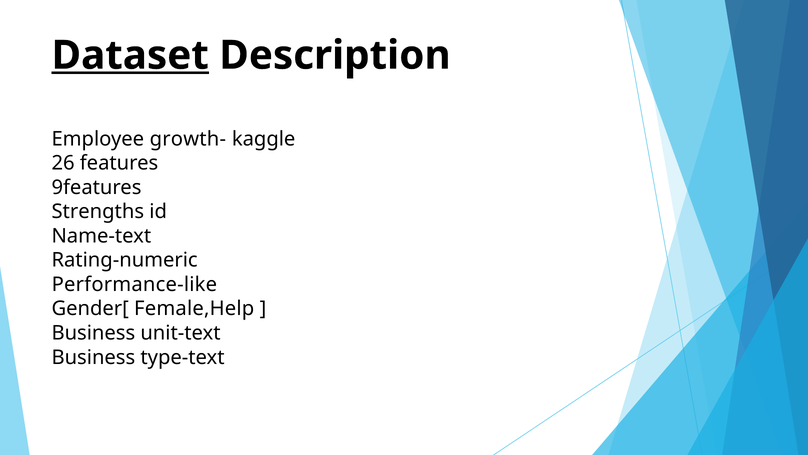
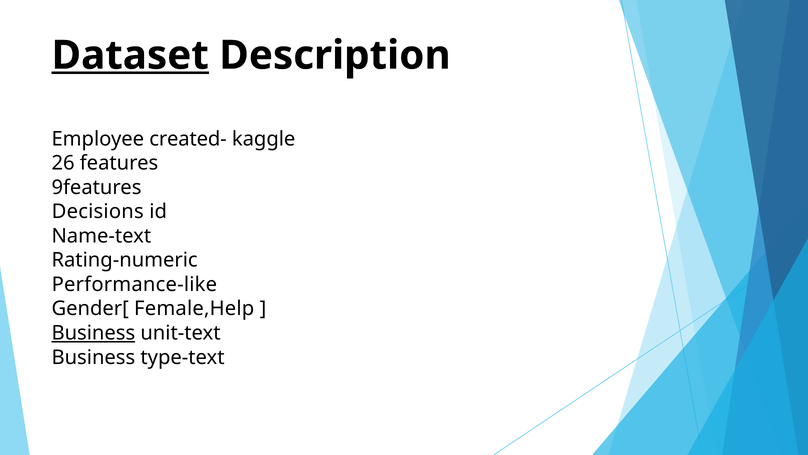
growth-: growth- -> created-
Strengths: Strengths -> Decisions
Business at (93, 333) underline: none -> present
